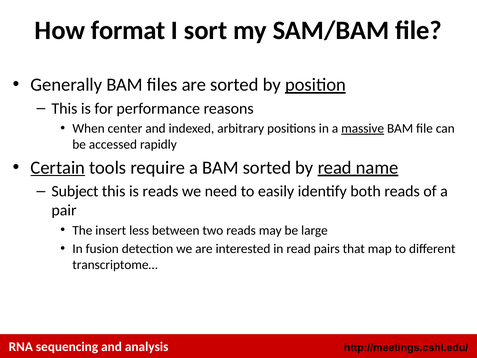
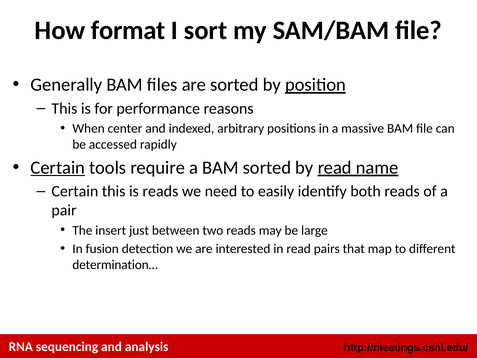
massive underline: present -> none
Subject at (75, 191): Subject -> Certain
less: less -> just
transcriptome…: transcriptome… -> determination…
